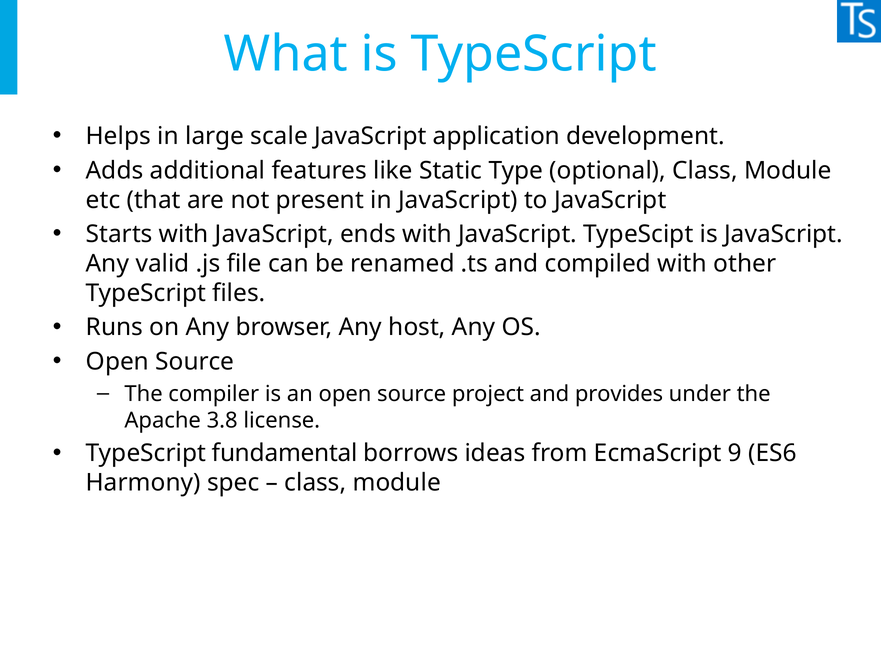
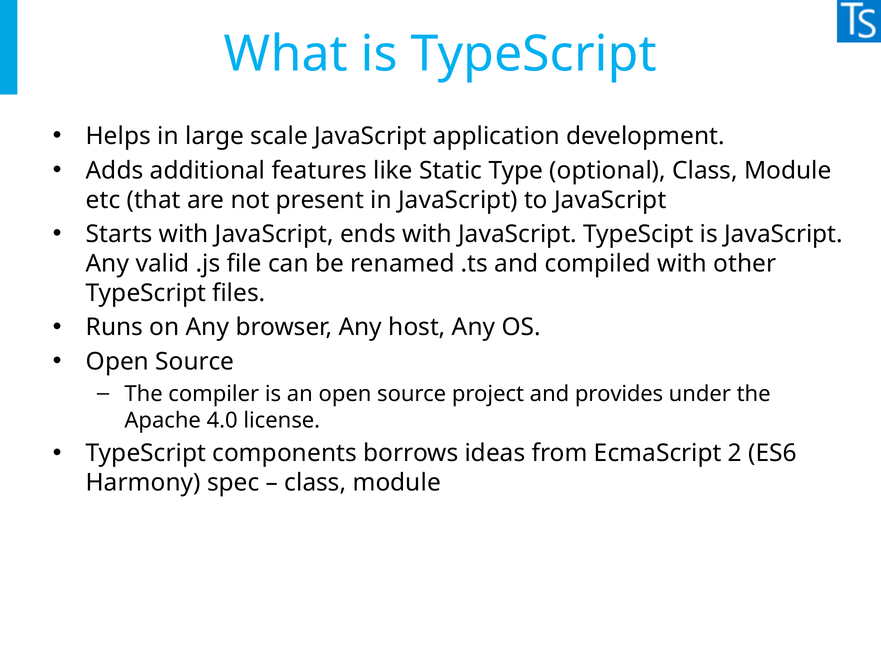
3.8: 3.8 -> 4.0
fundamental: fundamental -> components
9: 9 -> 2
